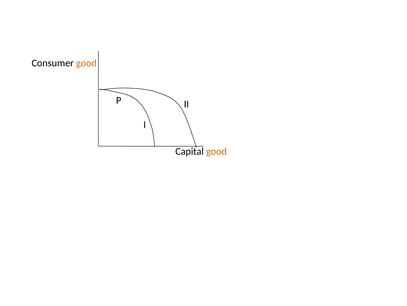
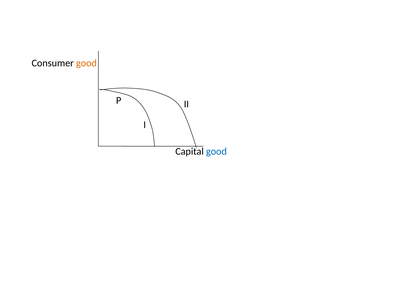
good at (216, 151) colour: orange -> blue
